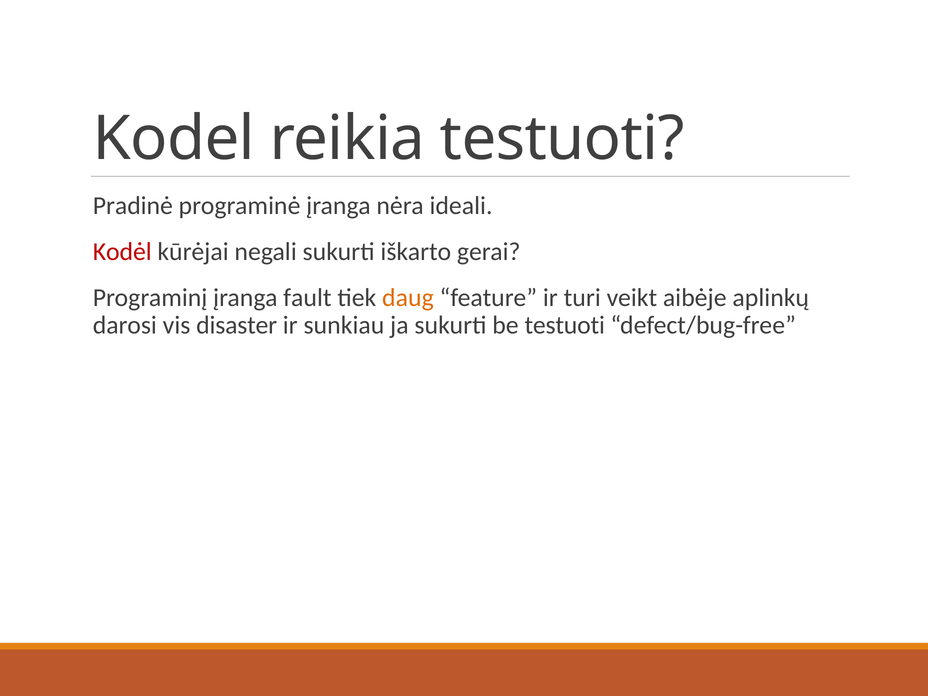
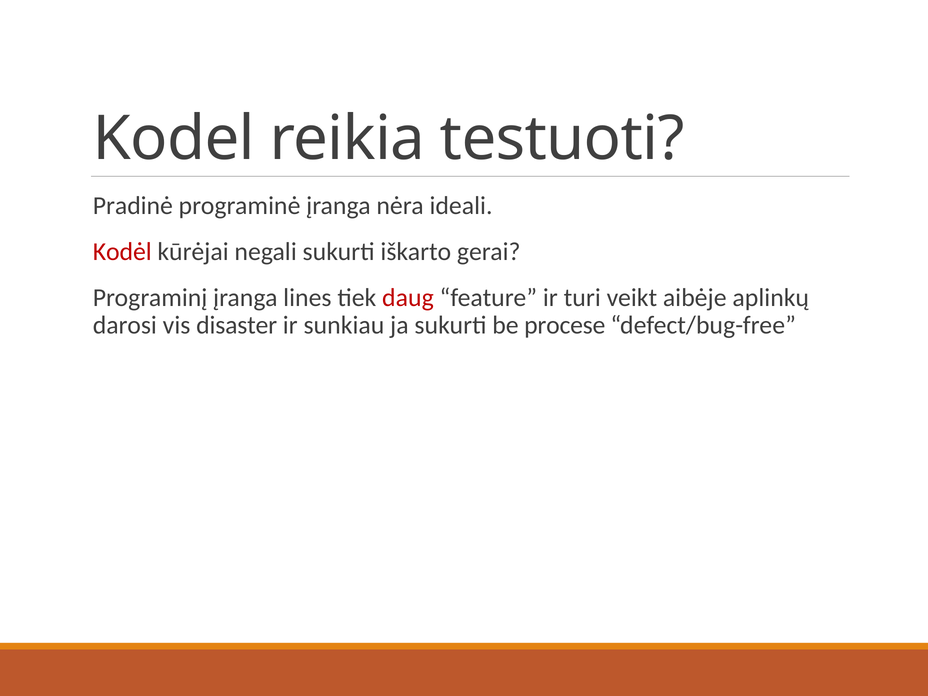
fault: fault -> lines
daug colour: orange -> red
be testuoti: testuoti -> procese
